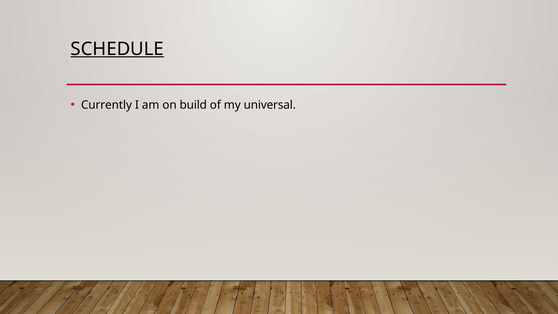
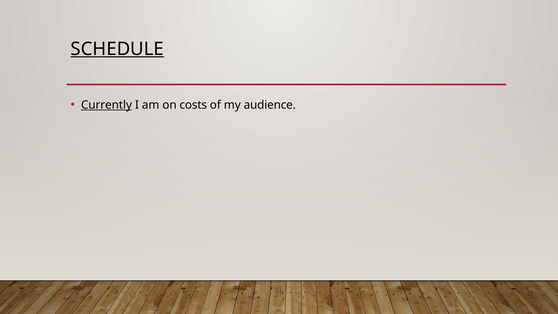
Currently underline: none -> present
build: build -> costs
universal: universal -> audience
